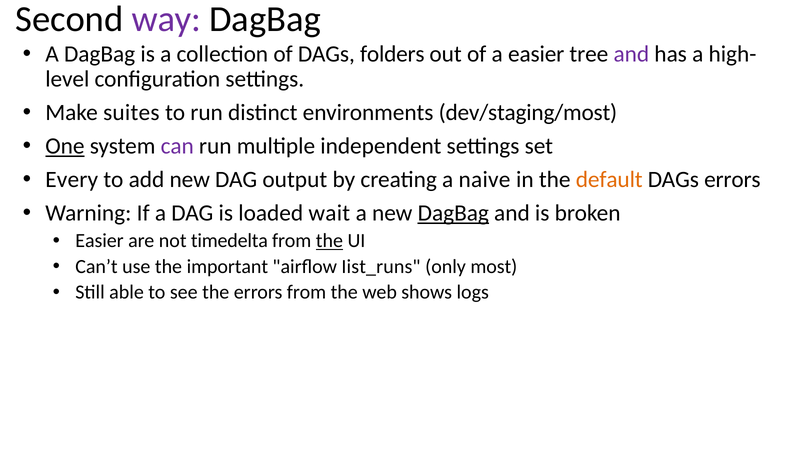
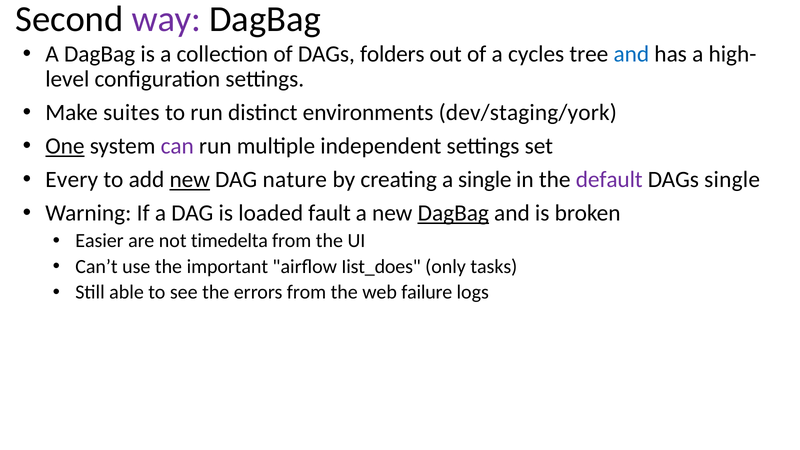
a easier: easier -> cycles
and at (631, 54) colour: purple -> blue
dev/staging/most: dev/staging/most -> dev/staging/york
new at (190, 180) underline: none -> present
output: output -> nature
a naive: naive -> single
default colour: orange -> purple
DAGs errors: errors -> single
wait: wait -> fault
the at (329, 241) underline: present -> none
Iist_runs: Iist_runs -> Iist_does
most: most -> tasks
shows: shows -> failure
